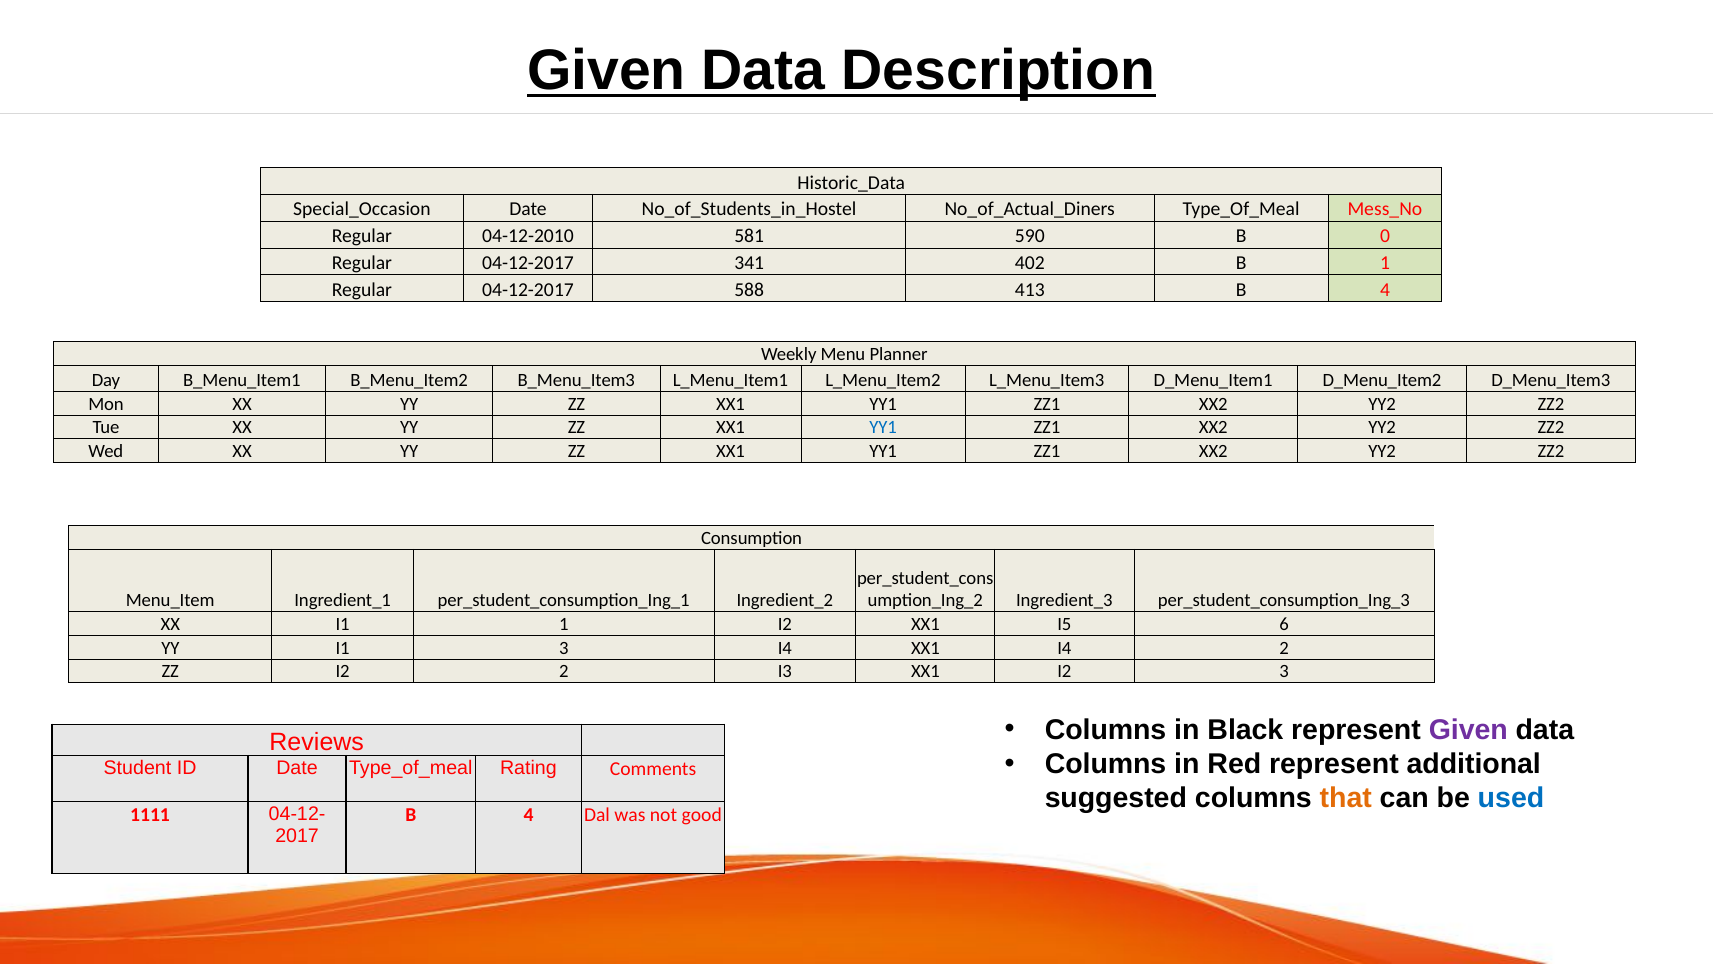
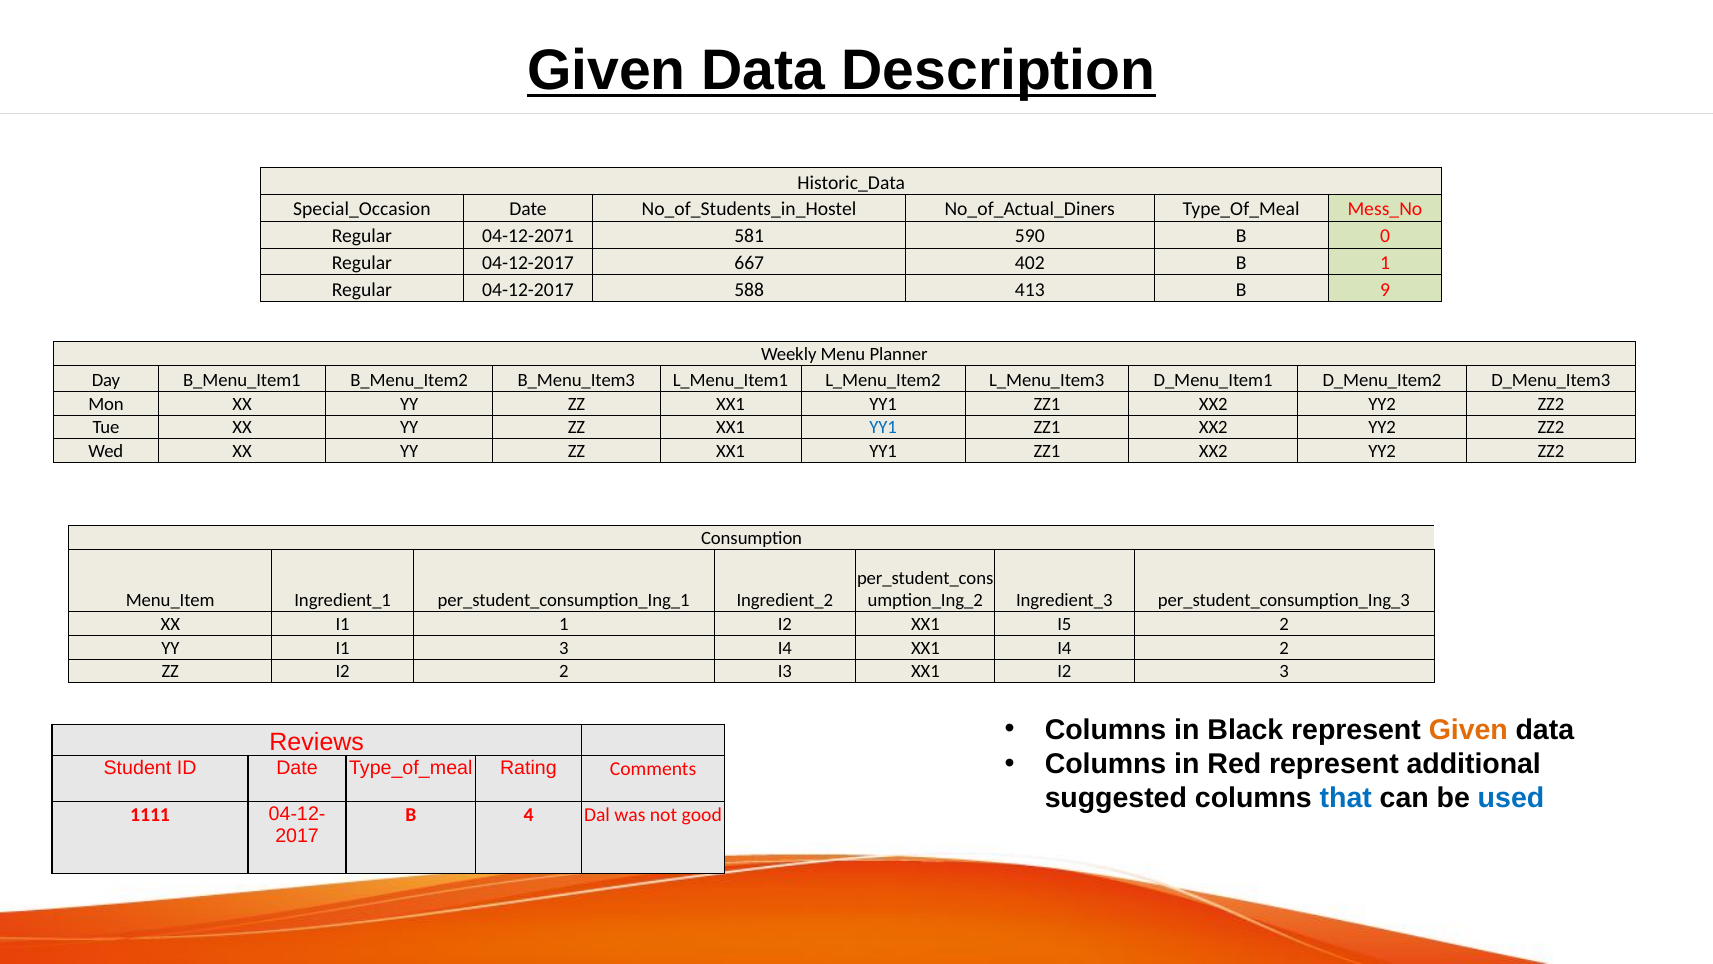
04-12-2010: 04-12-2010 -> 04-12-2071
341: 341 -> 667
413 B 4: 4 -> 9
I5 6: 6 -> 2
Given at (1468, 730) colour: purple -> orange
that colour: orange -> blue
